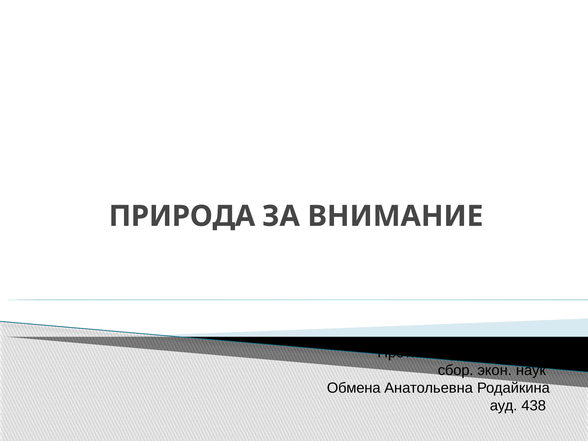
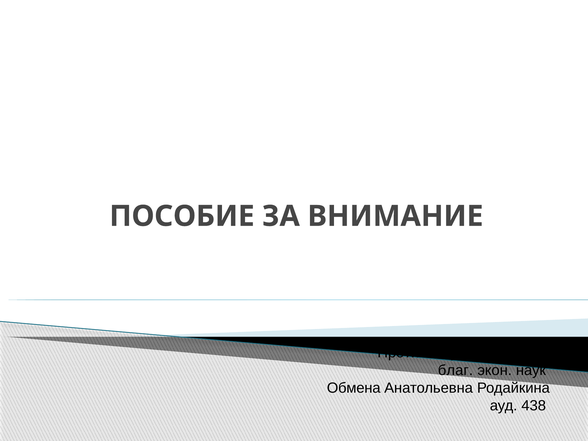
ПРИРОДА: ПРИРОДА -> ПОСОБИЕ
сбор: сбор -> благ
